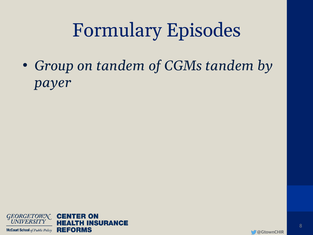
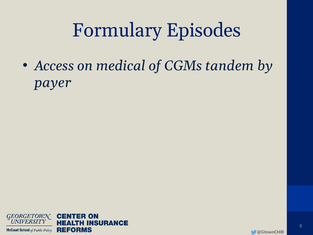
Group: Group -> Access
on tandem: tandem -> medical
